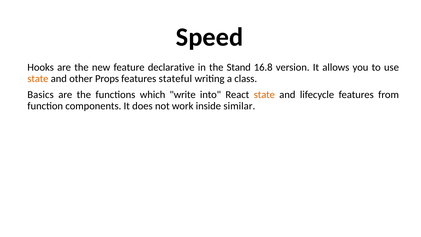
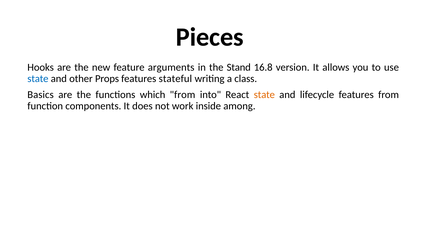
Speed: Speed -> Pieces
declarative: declarative -> arguments
state at (38, 79) colour: orange -> blue
which write: write -> from
similar: similar -> among
